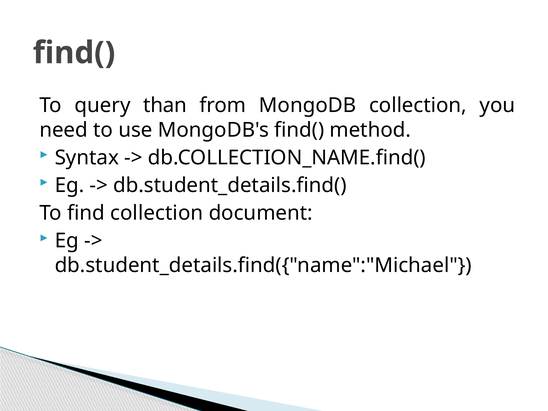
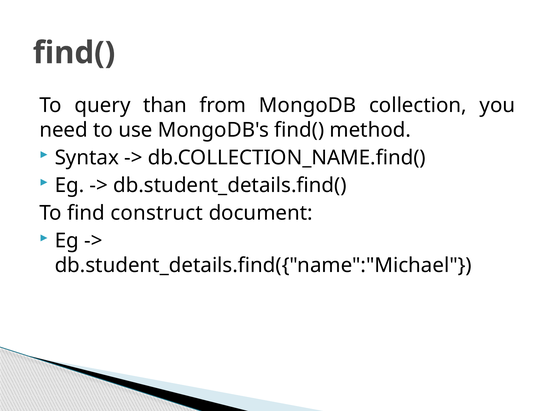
find collection: collection -> construct
